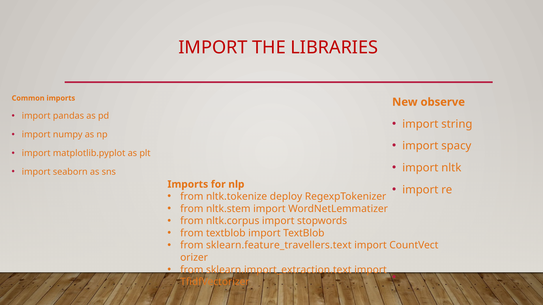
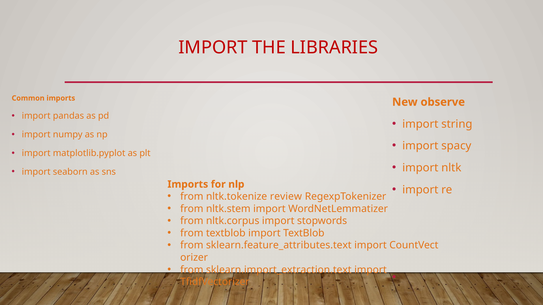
deploy: deploy -> review
sklearn.feature_travellers.text: sklearn.feature_travellers.text -> sklearn.feature_attributes.text
